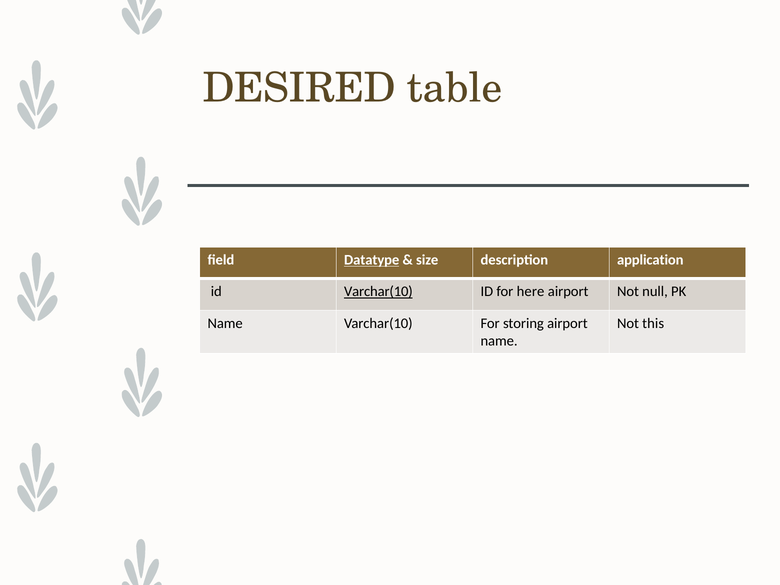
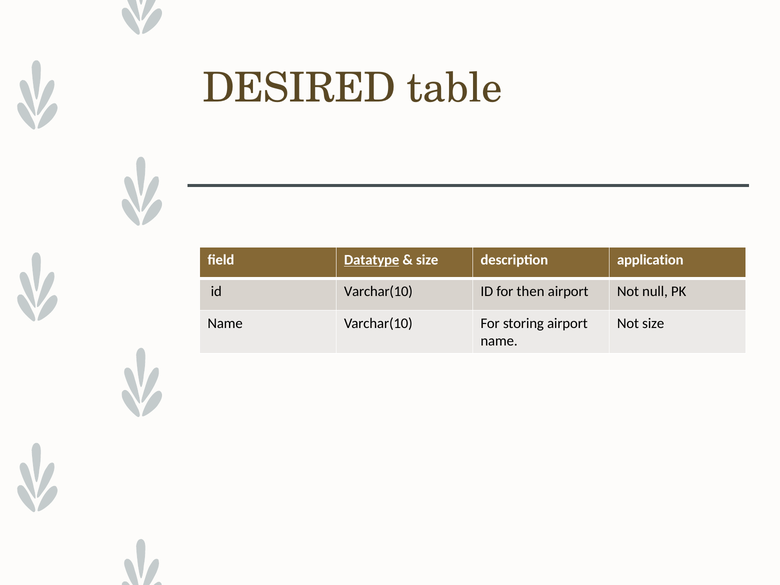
Varchar(10 at (378, 292) underline: present -> none
here: here -> then
Not this: this -> size
